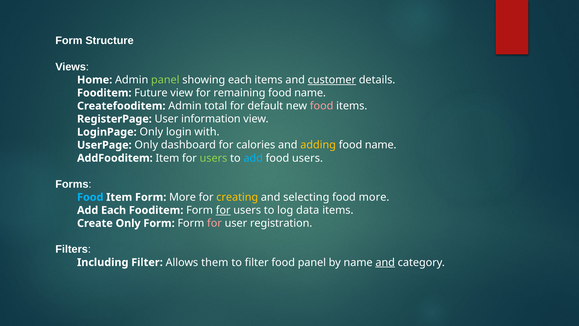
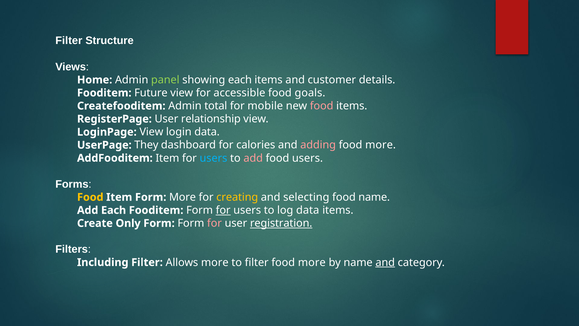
Form at (69, 41): Form -> Filter
customer underline: present -> none
remaining: remaining -> accessible
name at (310, 93): name -> goals
default: default -> mobile
information: information -> relationship
LoginPage Only: Only -> View
login with: with -> data
UserPage Only: Only -> They
adding colour: yellow -> pink
name at (381, 145): name -> more
users at (213, 158) colour: light green -> light blue
add at (253, 158) colour: light blue -> pink
Food at (90, 197) colour: light blue -> yellow
food more: more -> name
registration underline: none -> present
Allows them: them -> more
filter food panel: panel -> more
